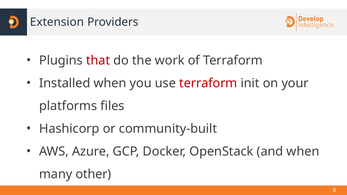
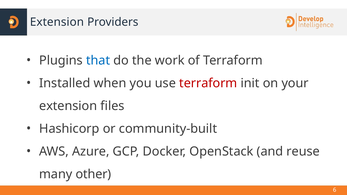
that colour: red -> blue
platforms at (68, 106): platforms -> extension
and when: when -> reuse
